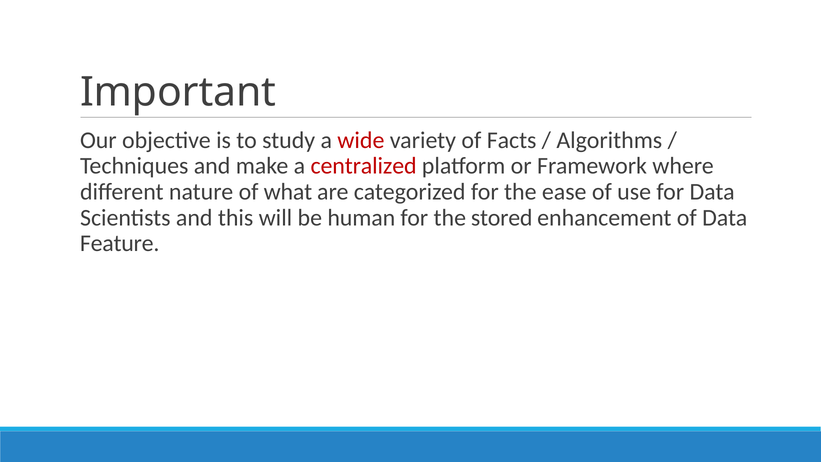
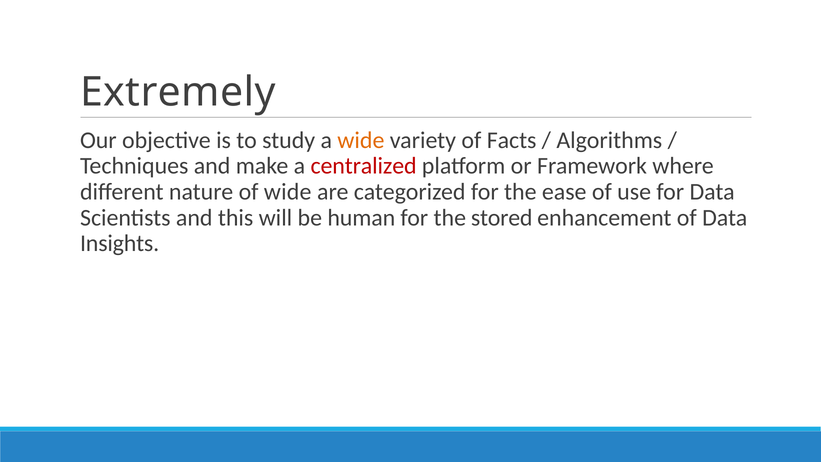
Important: Important -> Extremely
wide at (361, 140) colour: red -> orange
of what: what -> wide
Feature: Feature -> Insights
